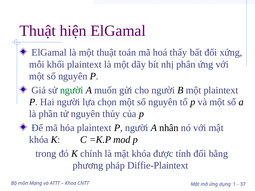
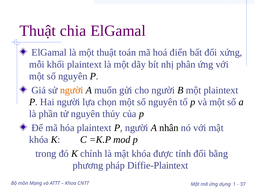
hiện: hiện -> chia
thấy: thấy -> điển
người at (72, 90) colour: green -> orange
